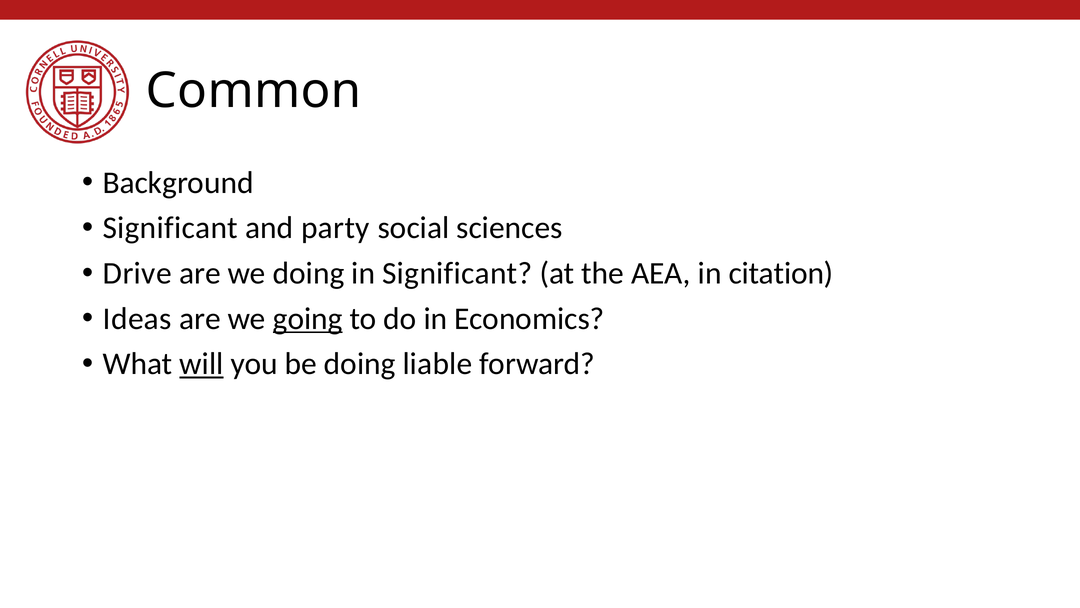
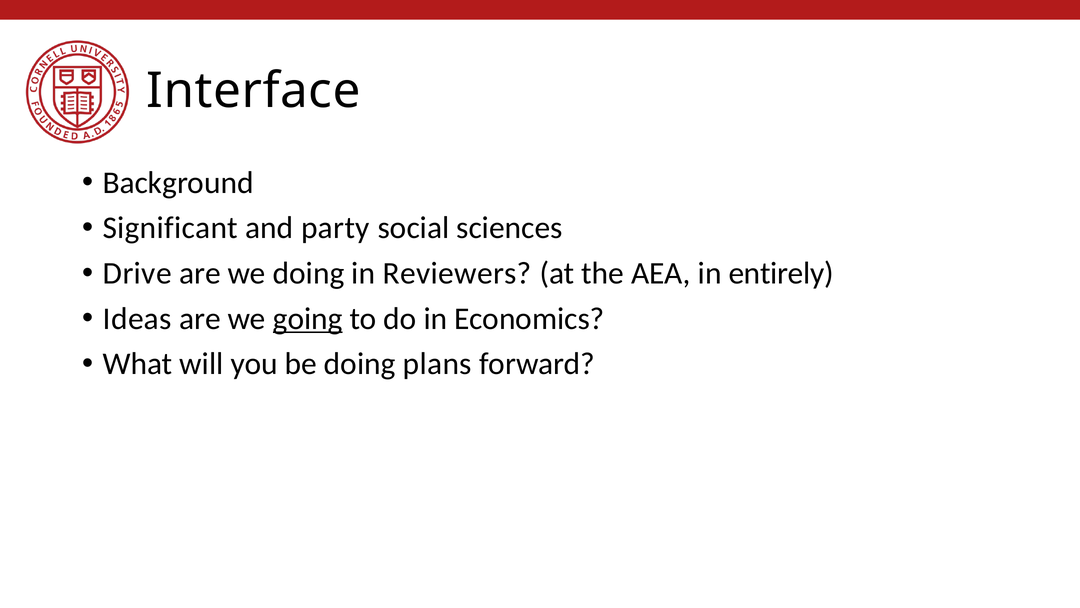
Common: Common -> Interface
in Significant: Significant -> Reviewers
citation: citation -> entirely
will underline: present -> none
liable: liable -> plans
